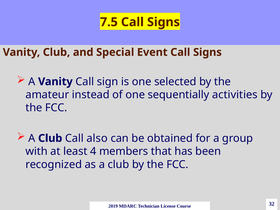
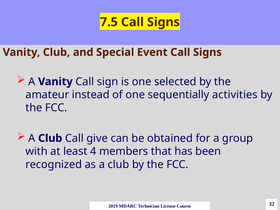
also: also -> give
